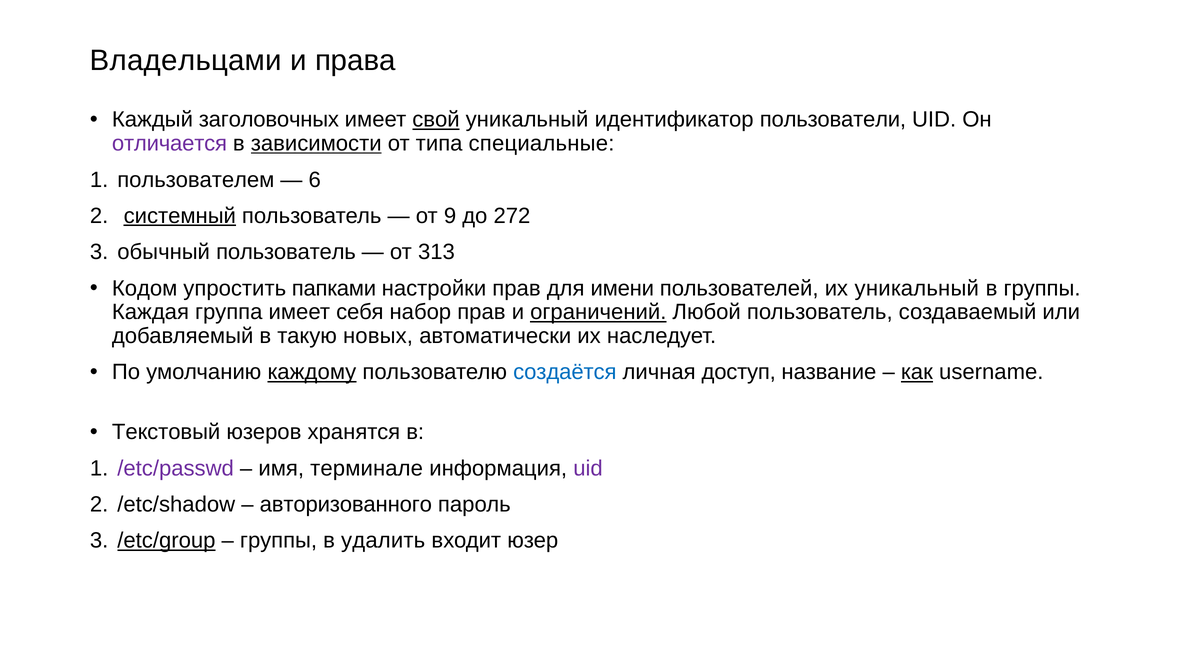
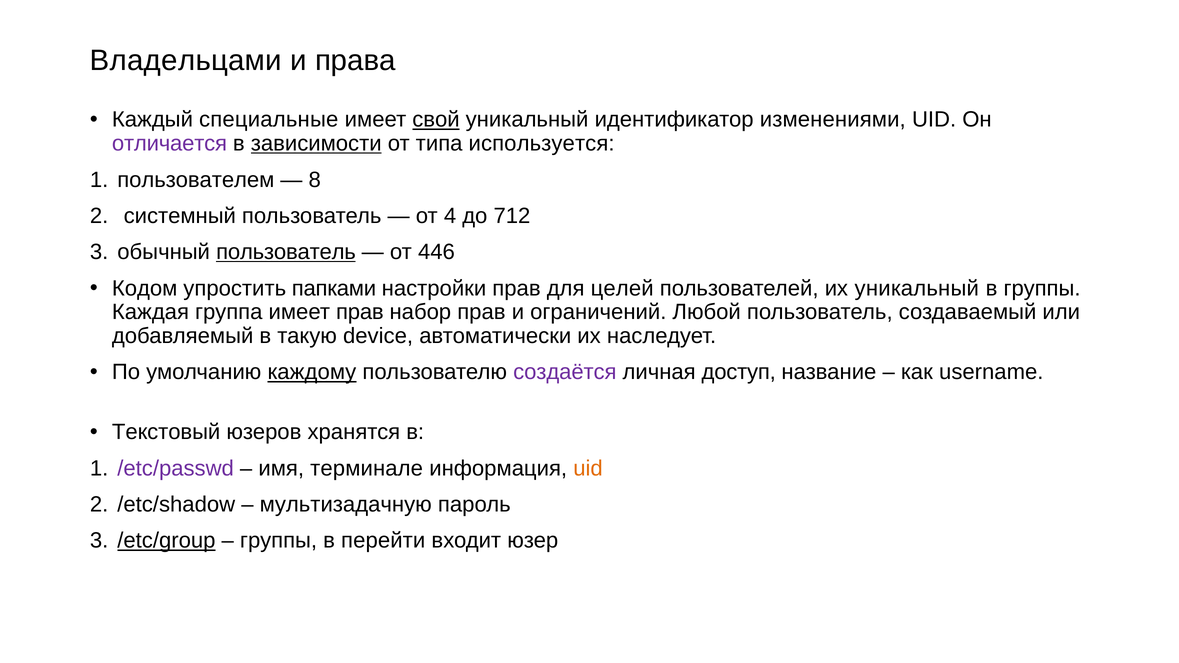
заголовочных: заголовочных -> специальные
пользователи: пользователи -> изменениями
специальные: специальные -> используется
6: 6 -> 8
системный underline: present -> none
9: 9 -> 4
272: 272 -> 712
пользователь at (286, 252) underline: none -> present
313: 313 -> 446
имени: имени -> целей
имеет себя: себя -> прав
ограничений underline: present -> none
новых: новых -> device
создаётся colour: blue -> purple
как underline: present -> none
uid at (588, 468) colour: purple -> orange
авторизованного: авторизованного -> мультизадачную
удалить: удалить -> перейти
